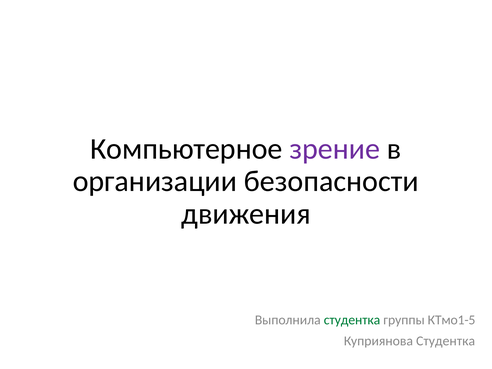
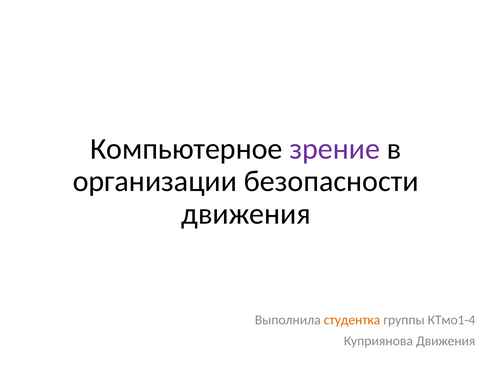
студентка at (352, 320) colour: green -> orange
КТмо1-5: КТмо1-5 -> КТмо1-4
Куприянова Студентка: Студентка -> Движения
